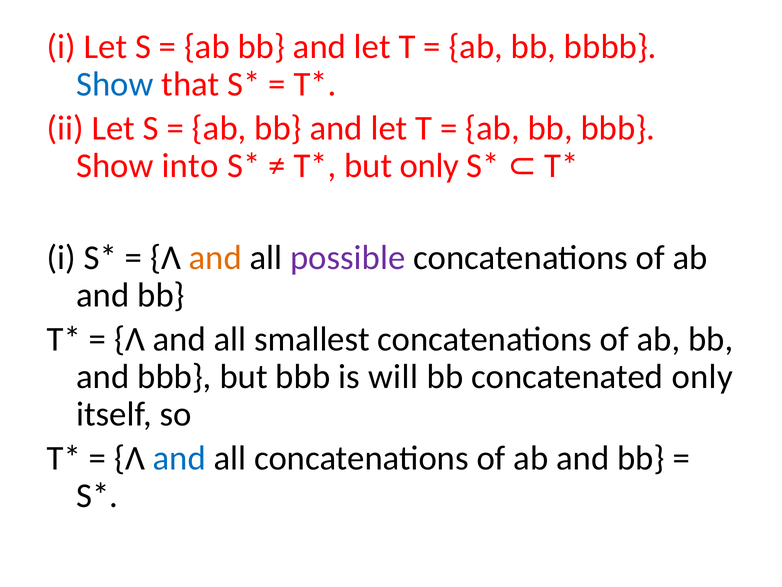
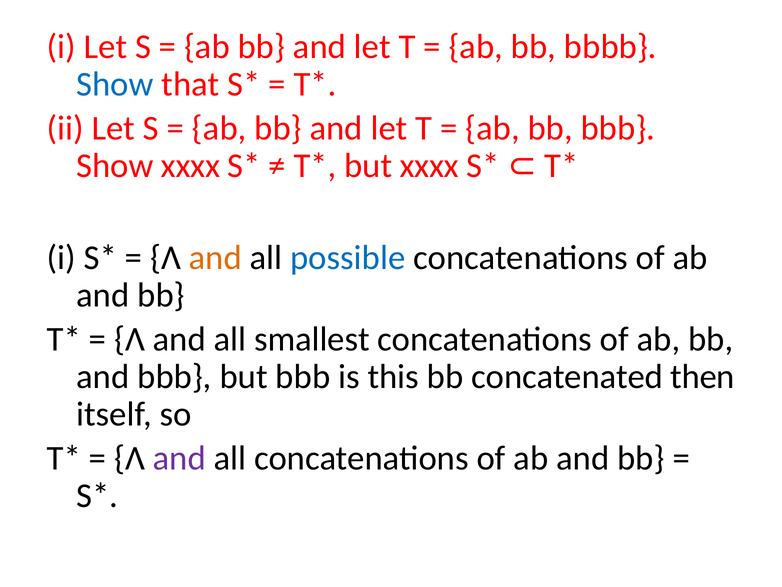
Show into: into -> xxxx
but only: only -> xxxx
possible colour: purple -> blue
will: will -> this
concatenated only: only -> then
and at (179, 458) colour: blue -> purple
